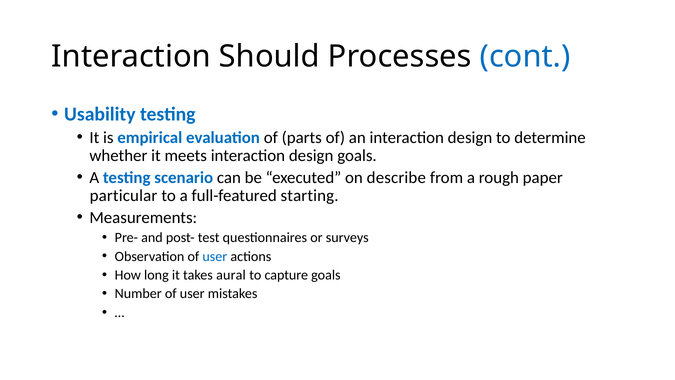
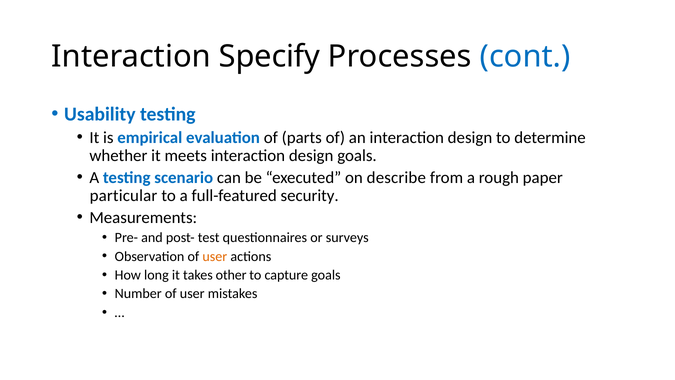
Should: Should -> Specify
starting: starting -> security
user at (215, 256) colour: blue -> orange
aural: aural -> other
